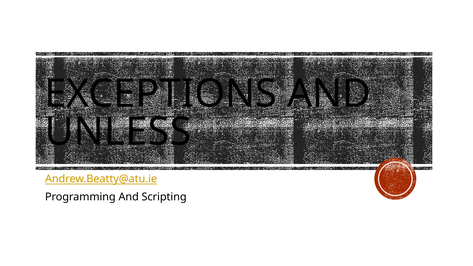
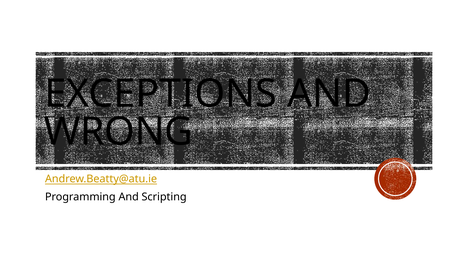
UNLESS: UNLESS -> WRONG
